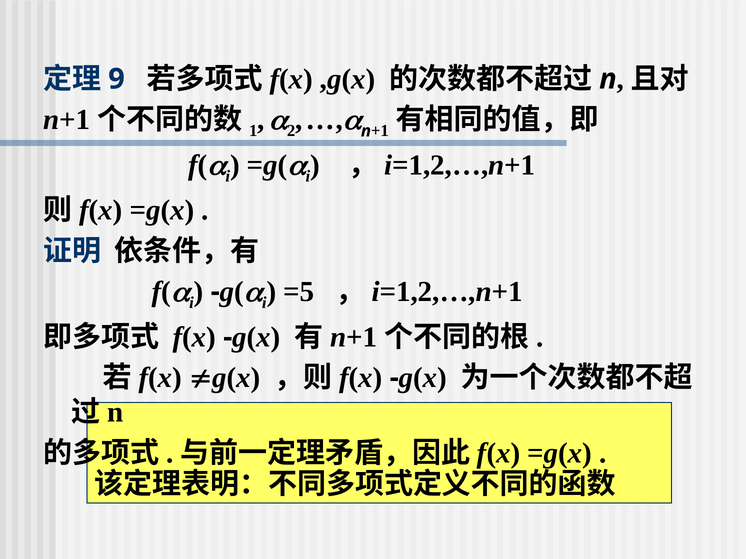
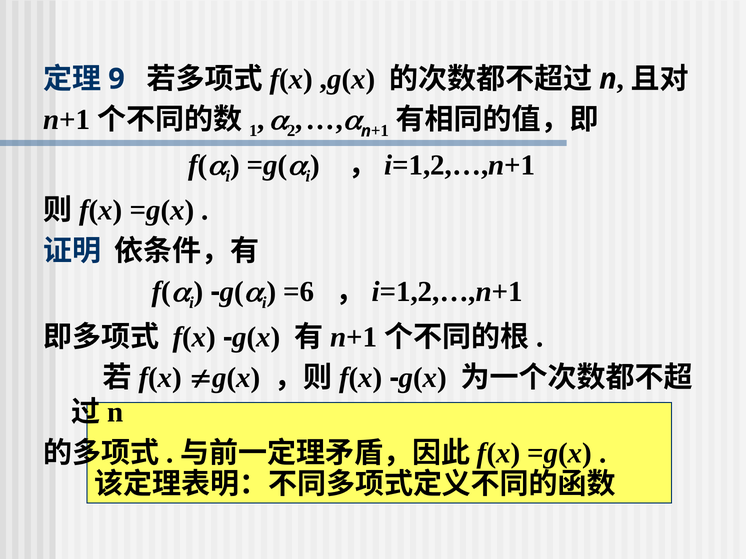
=5: =5 -> =6
